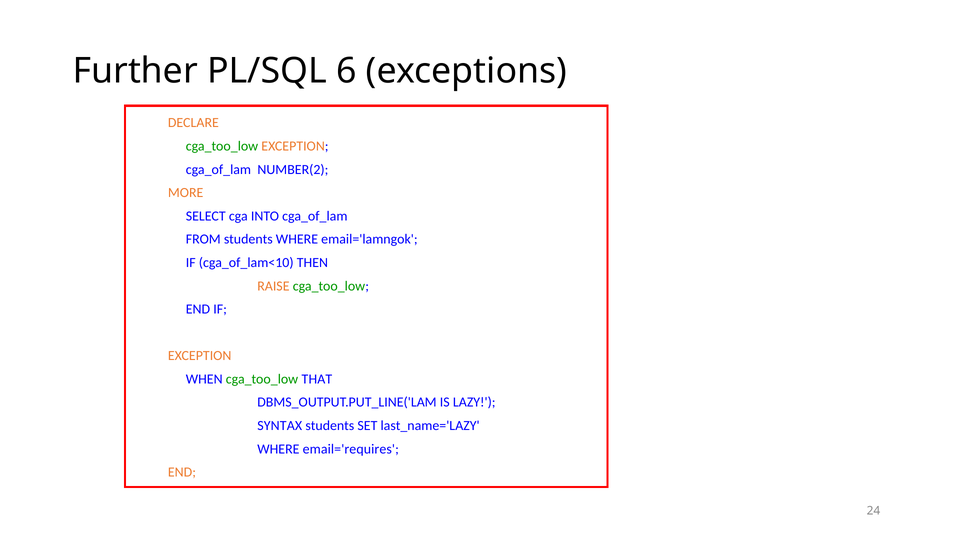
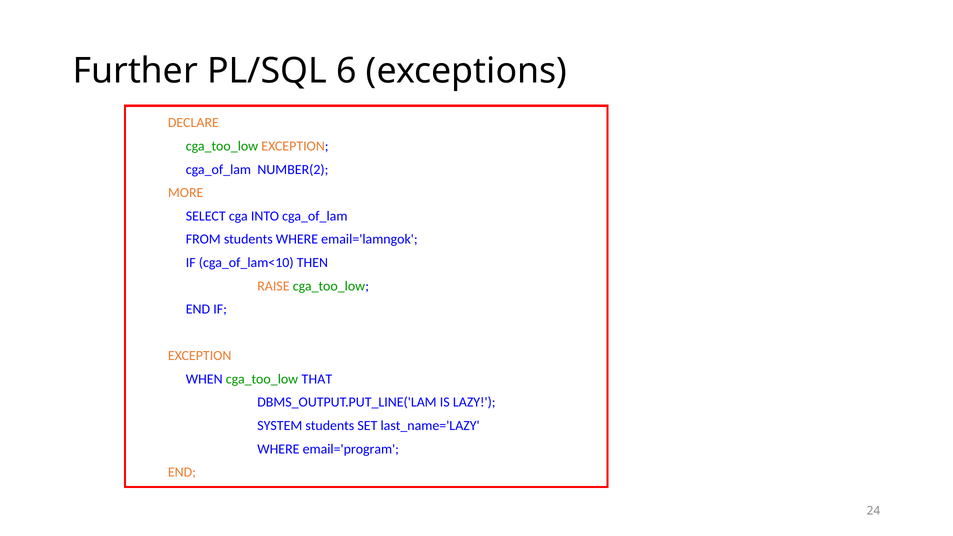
SYNTAX: SYNTAX -> SYSTEM
email='requires: email='requires -> email='program
